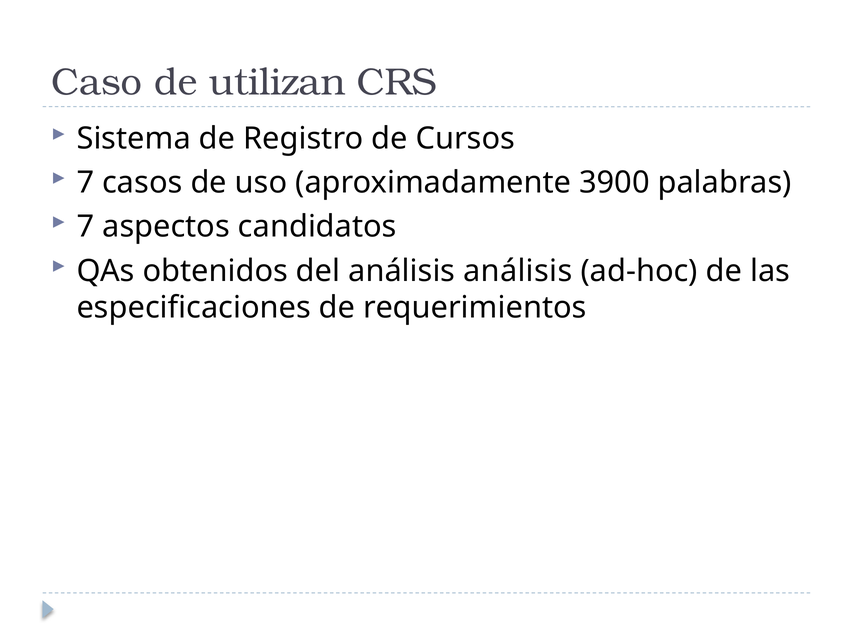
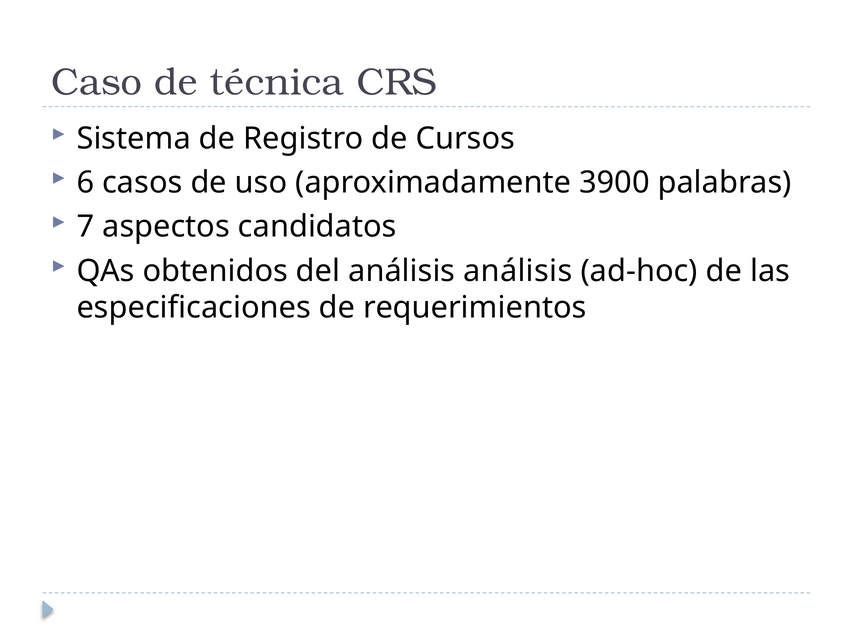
utilizan: utilizan -> técnica
7 at (85, 183): 7 -> 6
